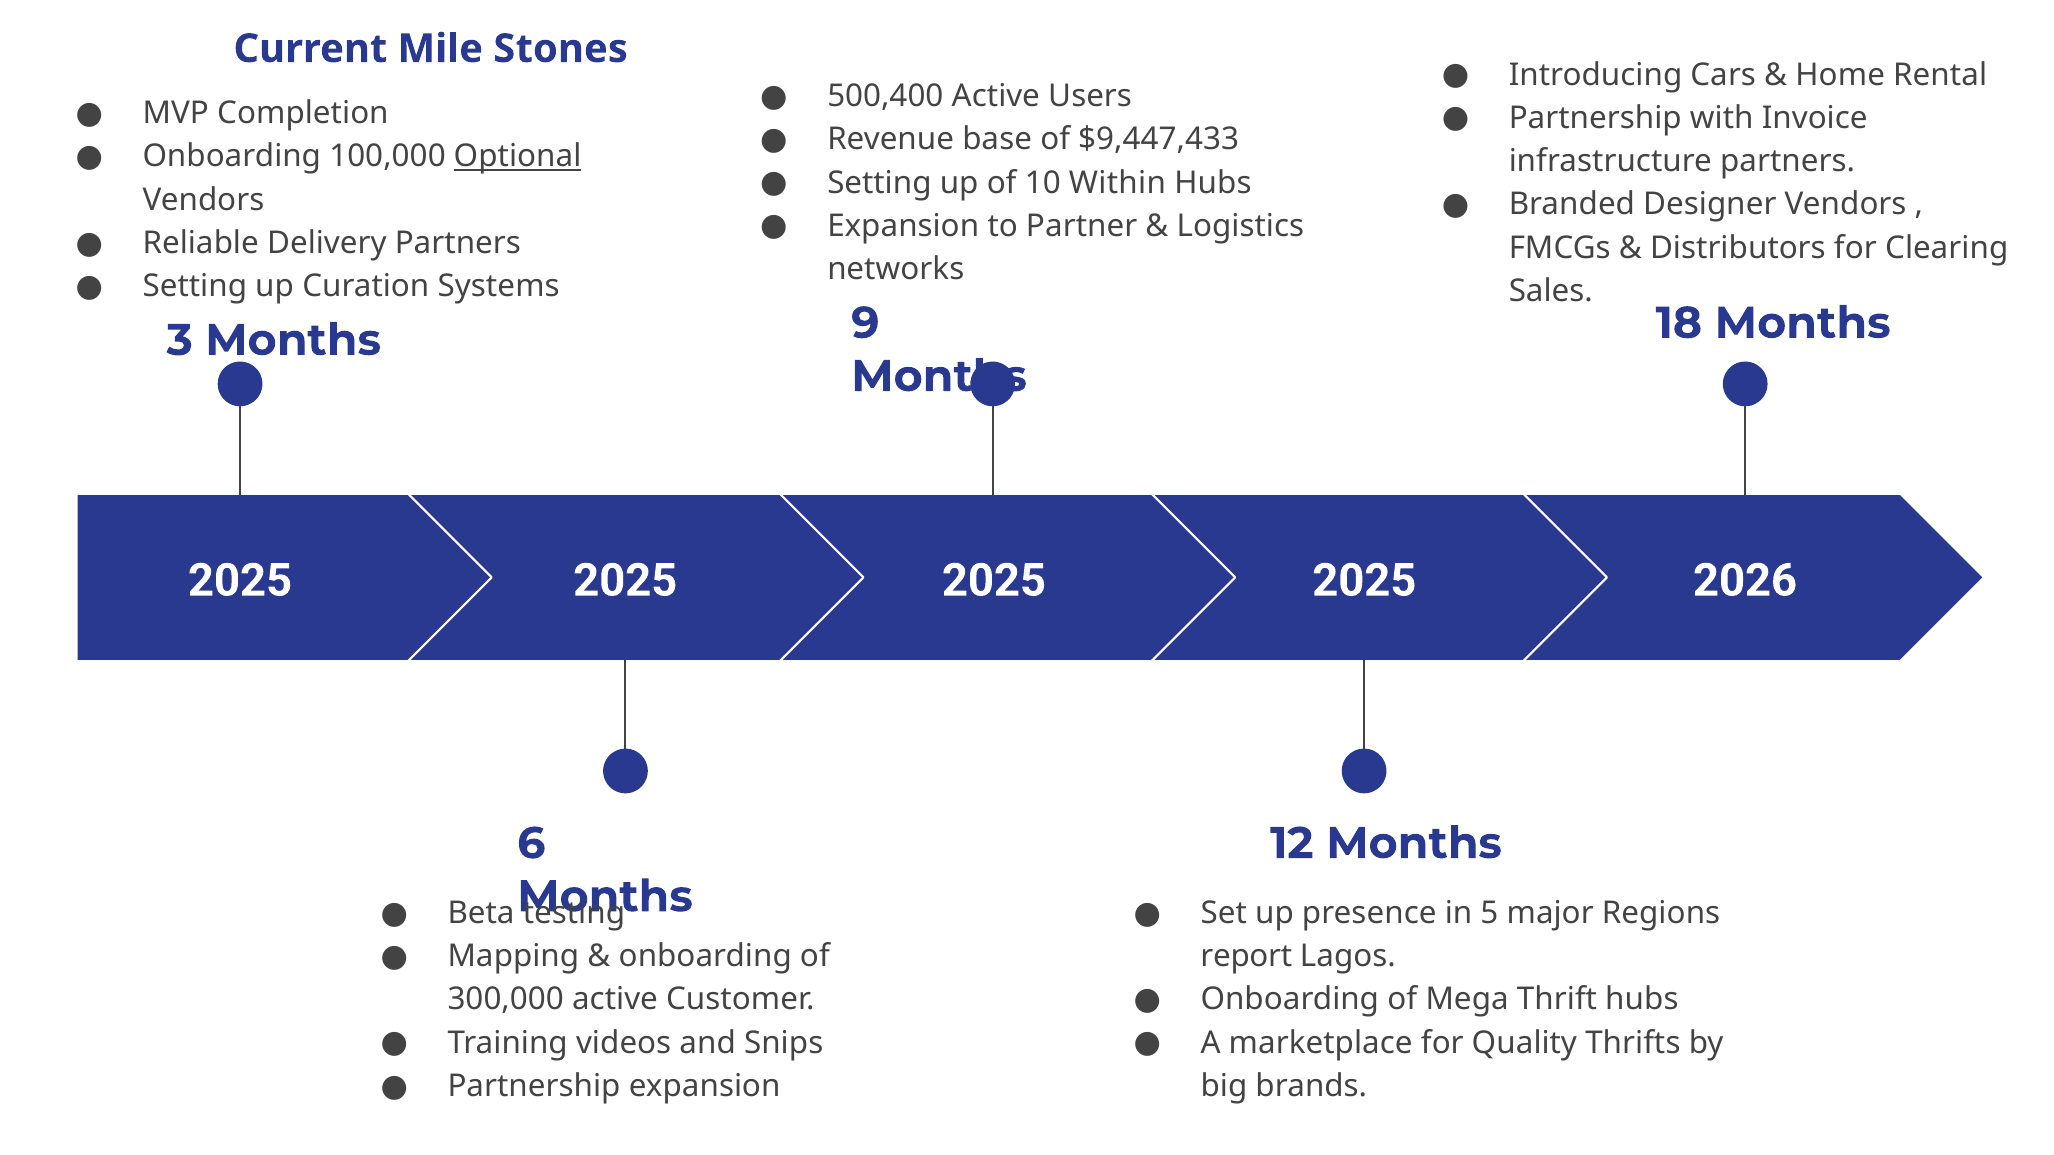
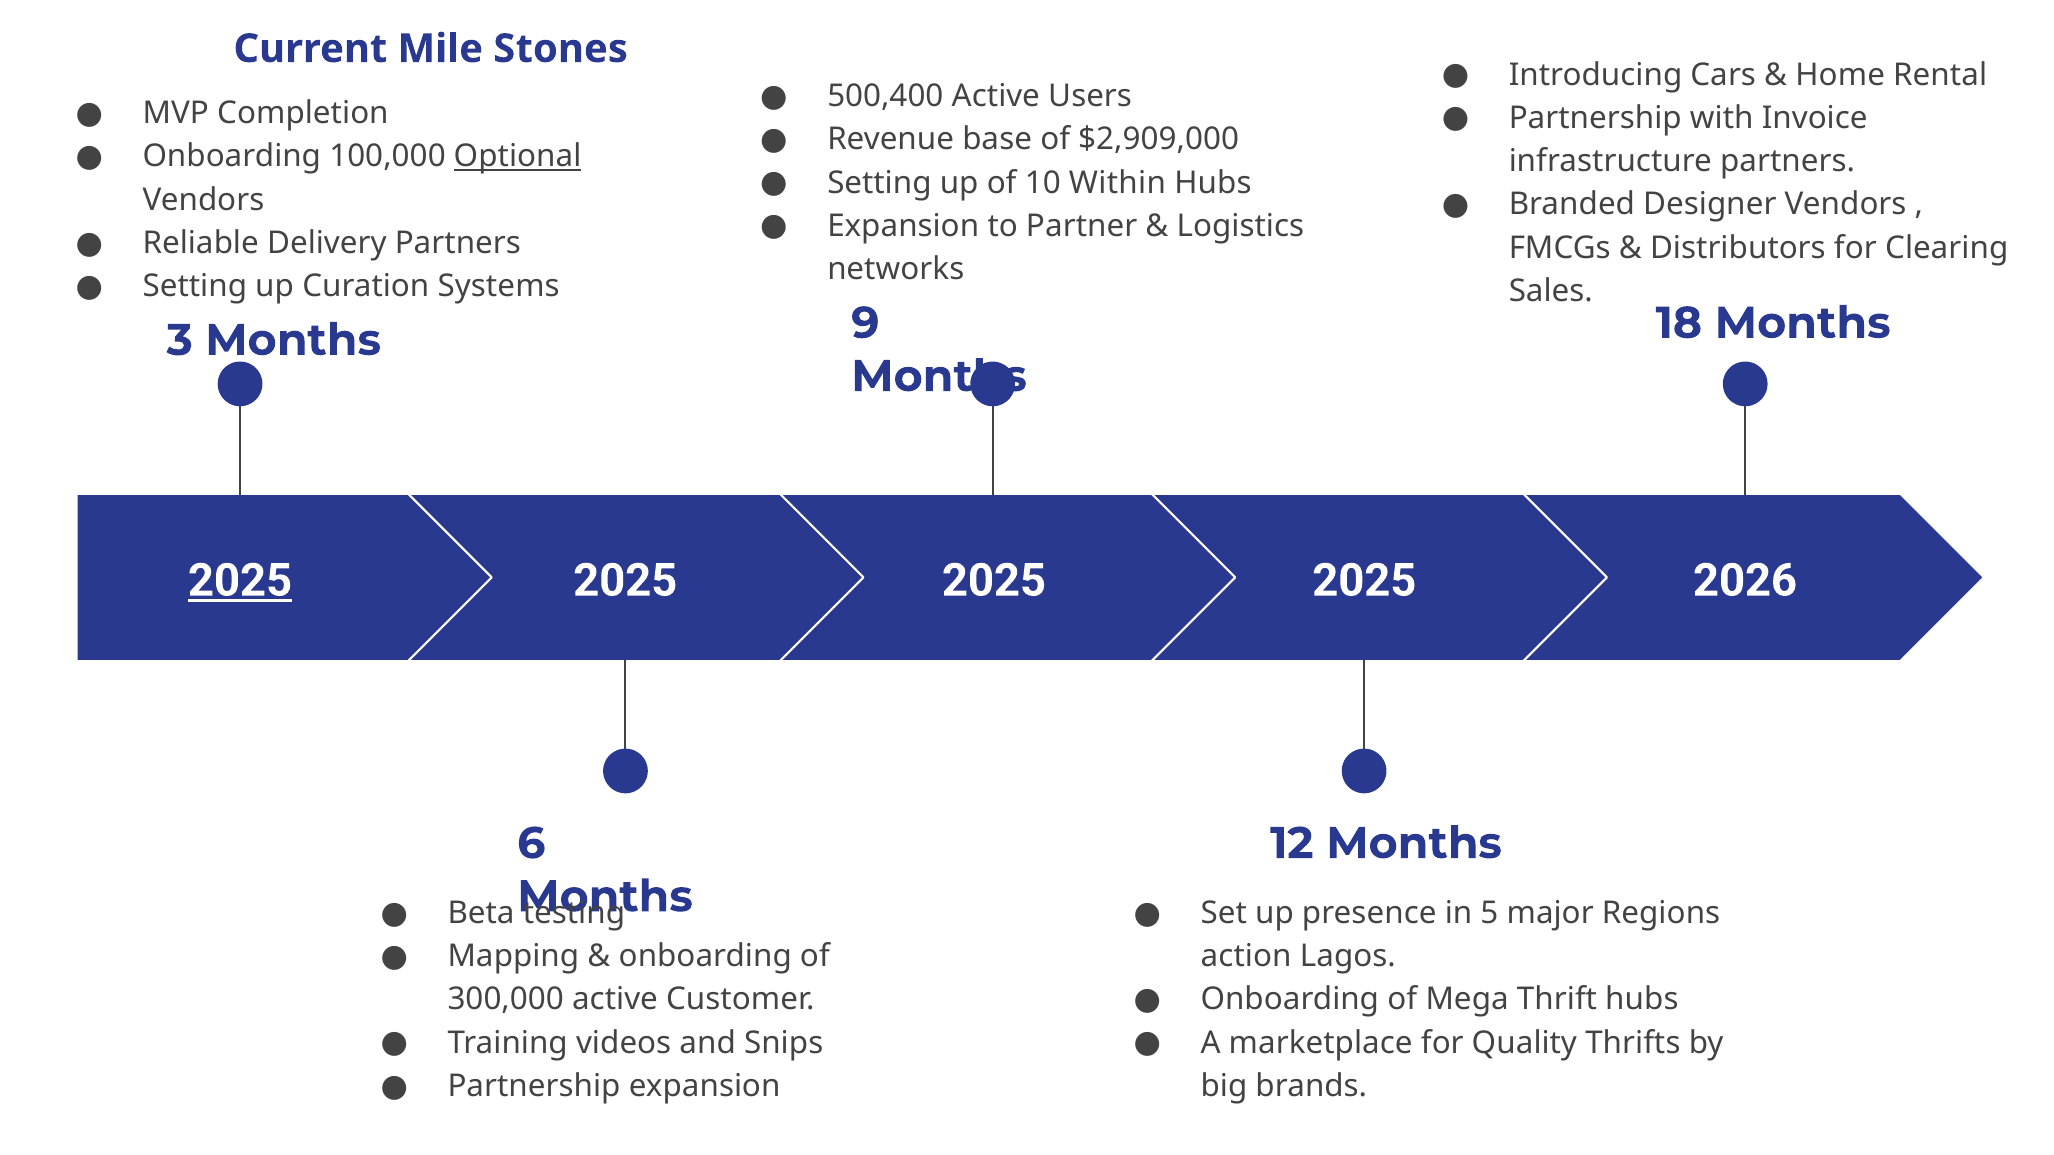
$9,447,433: $9,447,433 -> $2,909,000
2025 at (240, 581) underline: none -> present
report: report -> action
